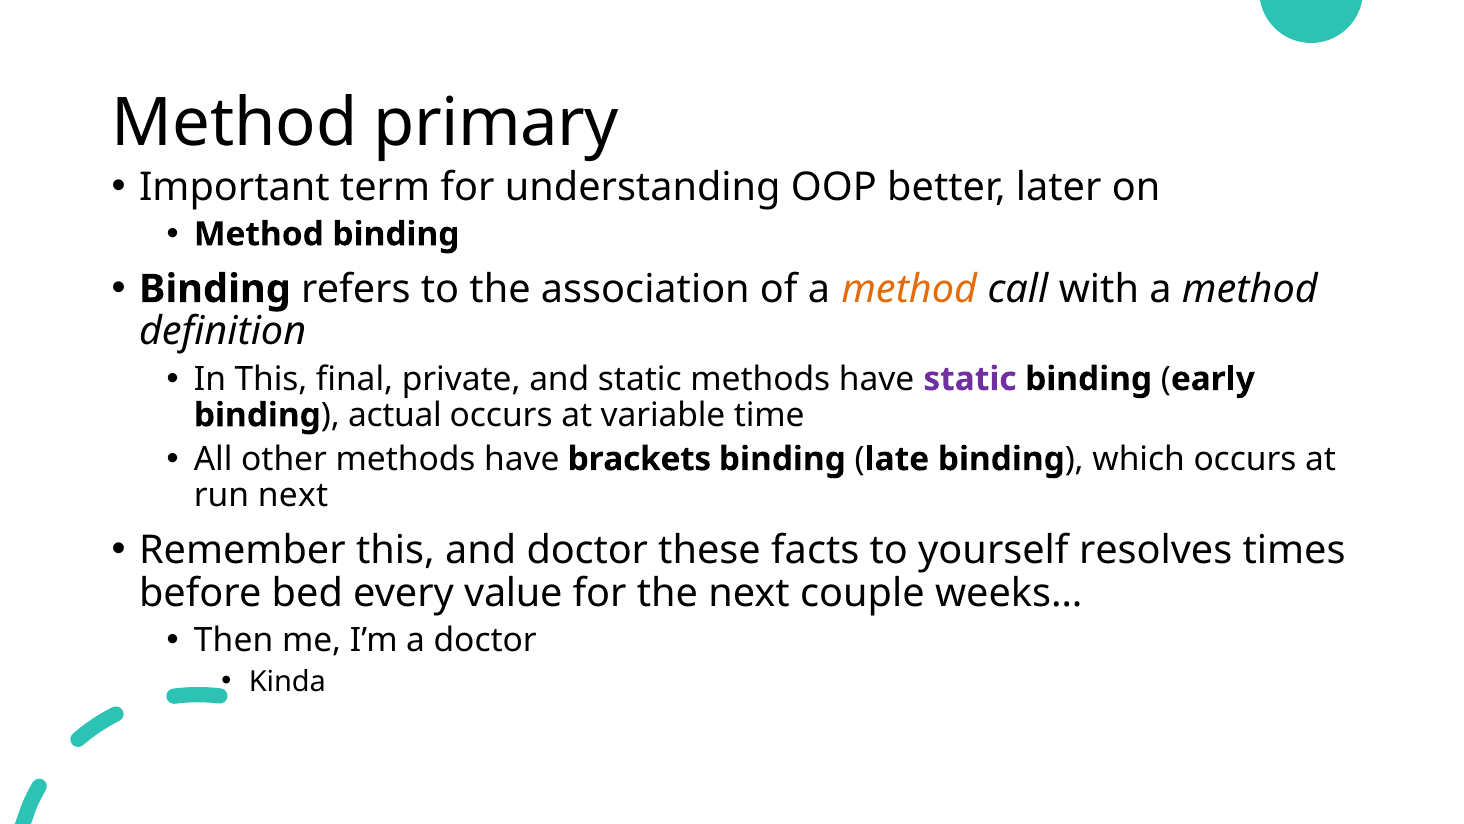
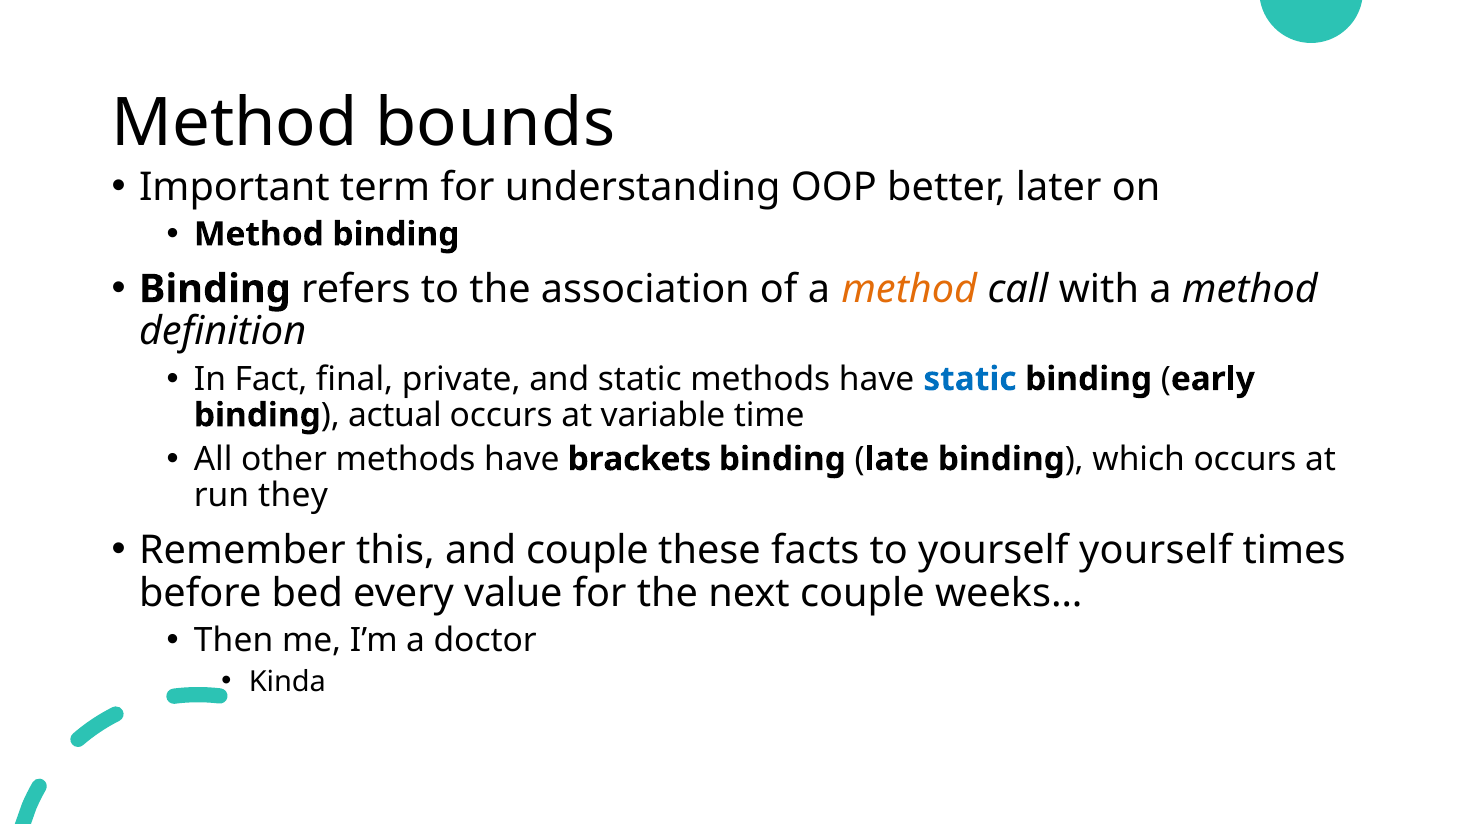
primary: primary -> bounds
In This: This -> Fact
static at (970, 379) colour: purple -> blue
run next: next -> they
and doctor: doctor -> couple
yourself resolves: resolves -> yourself
